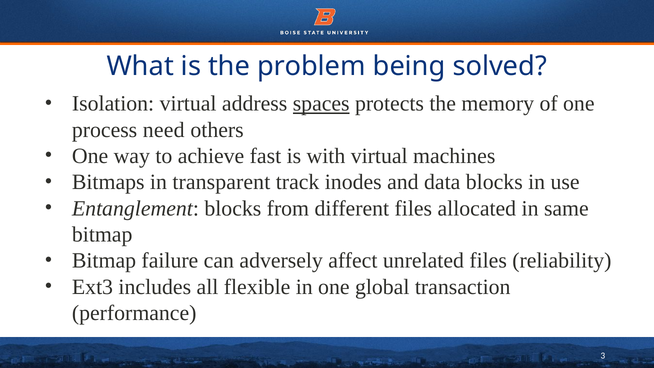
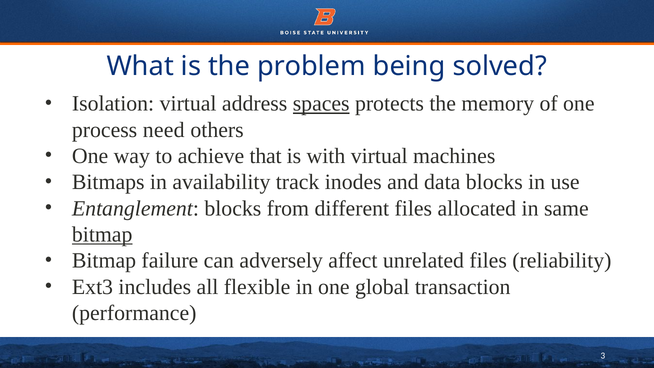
fast: fast -> that
transparent: transparent -> availability
bitmap at (102, 235) underline: none -> present
